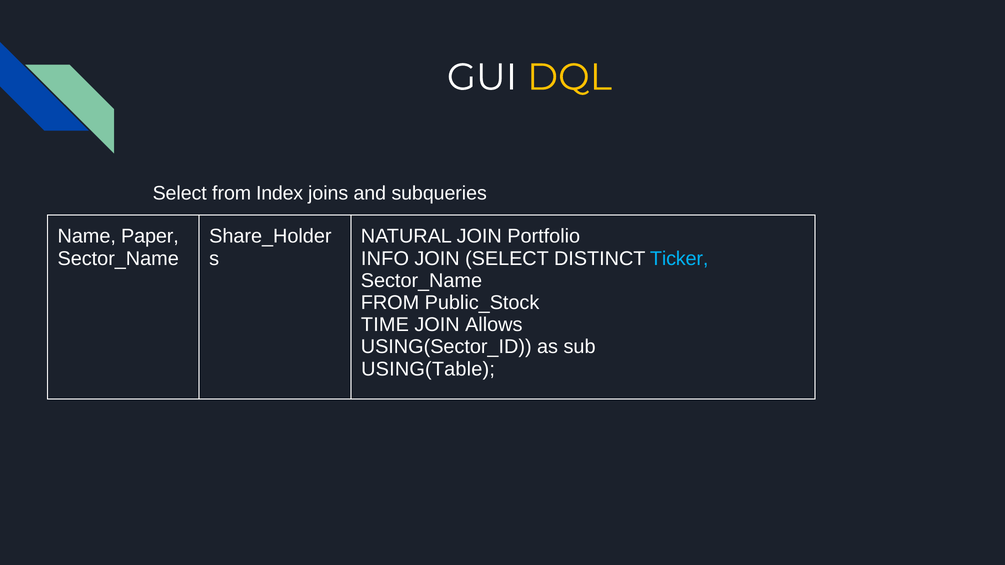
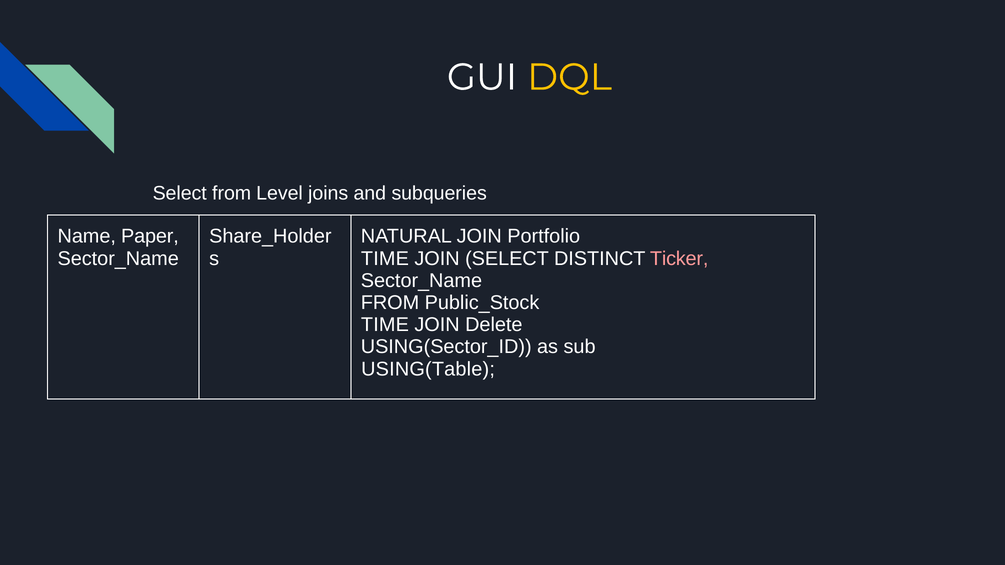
Index: Index -> Level
INFO at (385, 259): INFO -> TIME
Ticker colour: light blue -> pink
Allows: Allows -> Delete
